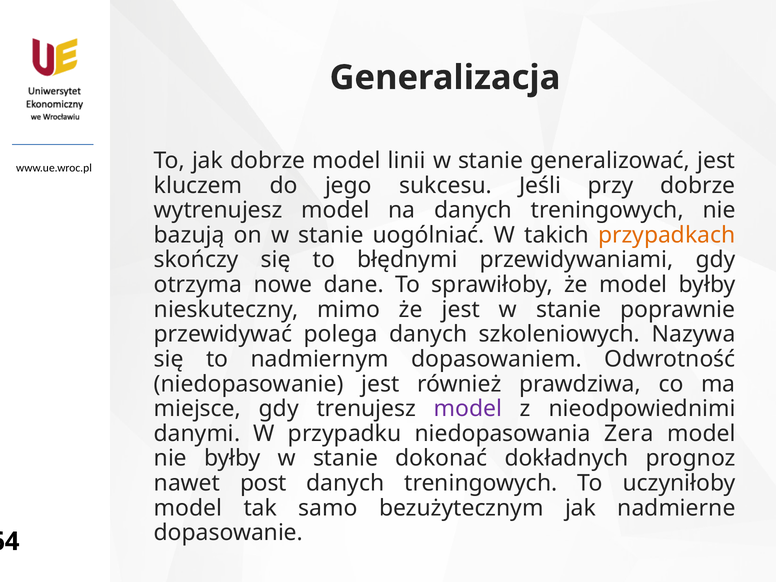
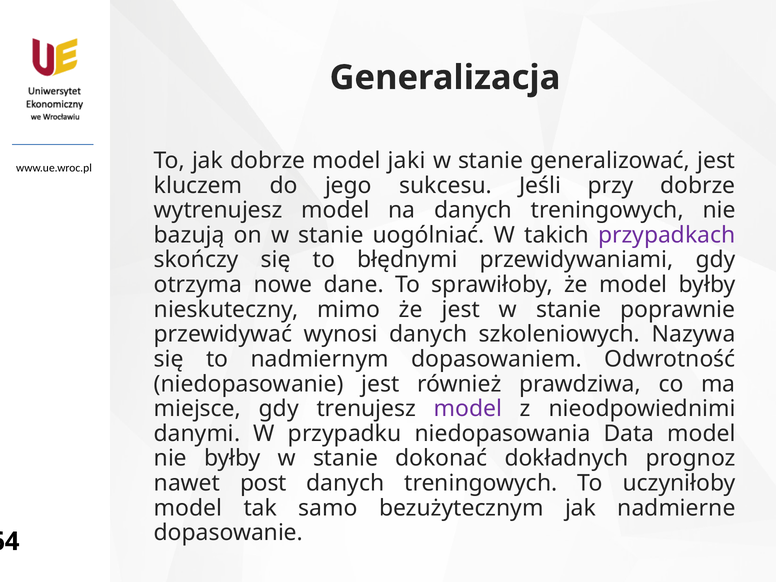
linii: linii -> jaki
przypadkach colour: orange -> purple
polega: polega -> wynosi
Zera: Zera -> Data
